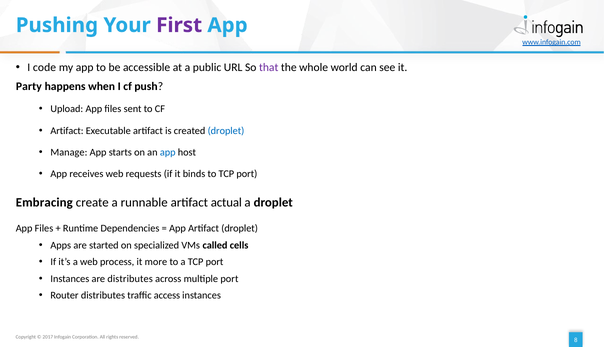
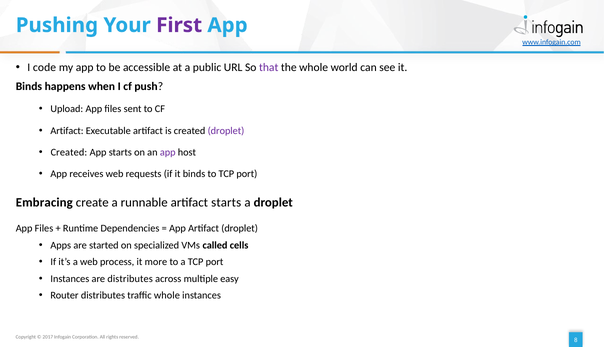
Party at (29, 87): Party -> Binds
droplet at (226, 131) colour: blue -> purple
Manage at (69, 152): Manage -> Created
app at (168, 152) colour: blue -> purple
artifact actual: actual -> starts
multiple port: port -> easy
traffic access: access -> whole
